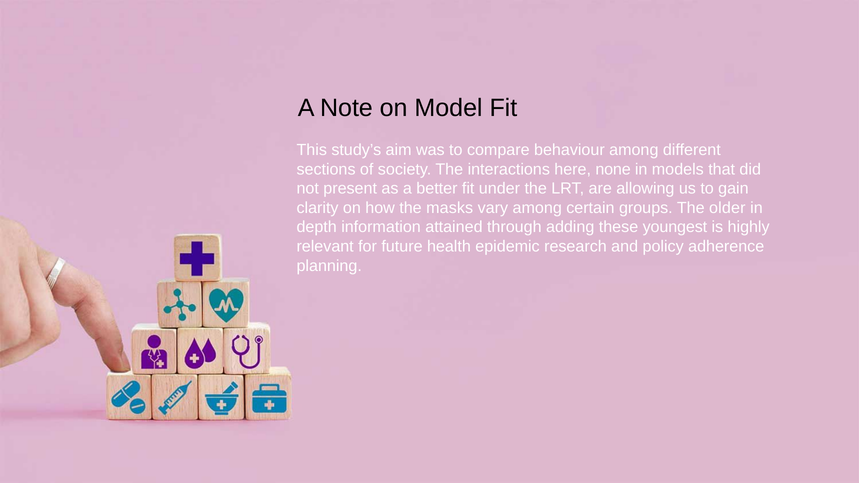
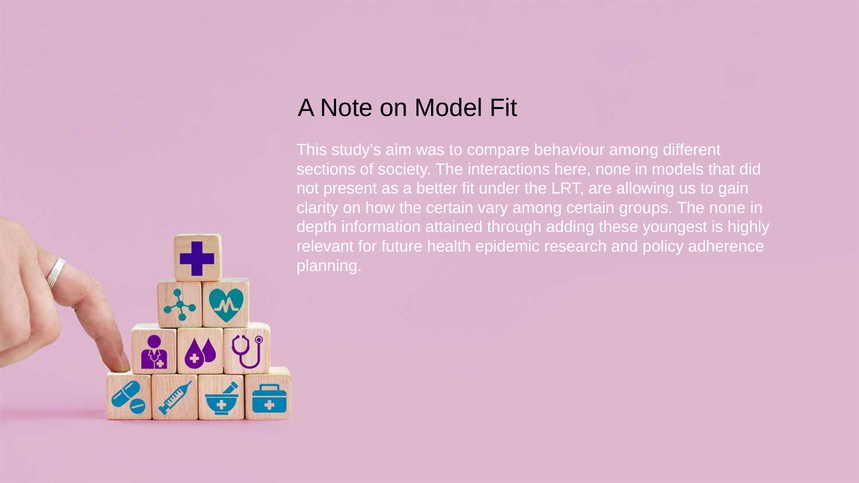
the masks: masks -> certain
The older: older -> none
